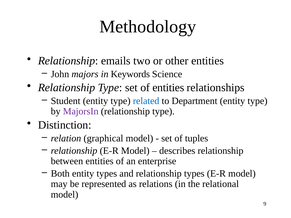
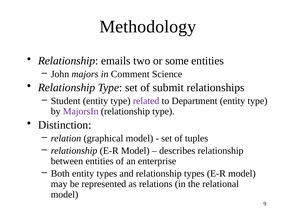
other: other -> some
Keywords: Keywords -> Comment
of entities: entities -> submit
related colour: blue -> purple
